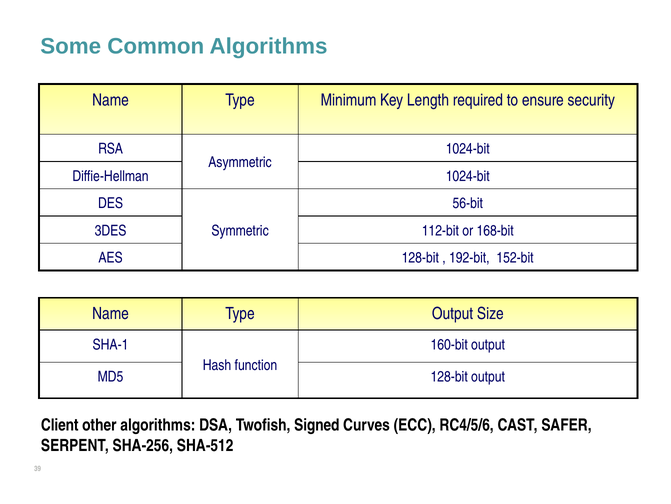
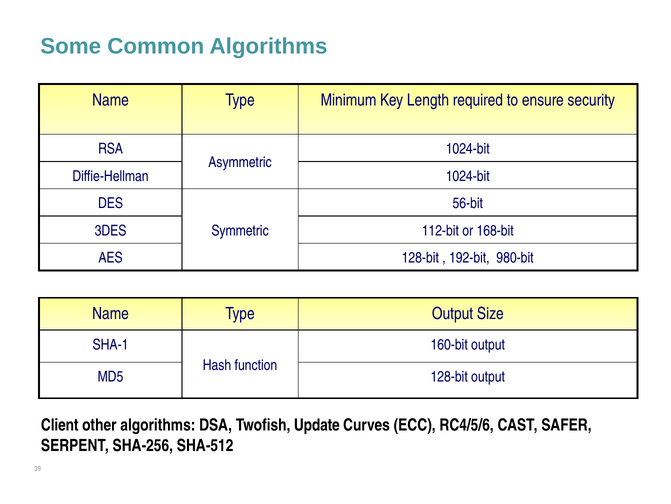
152-bit: 152-bit -> 980-bit
Signed: Signed -> Update
